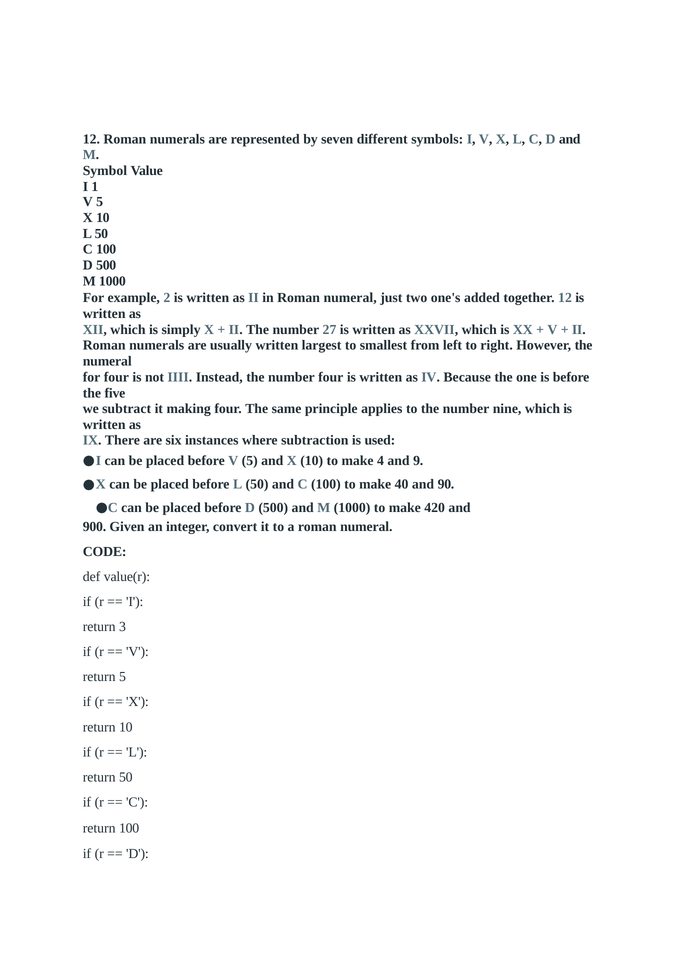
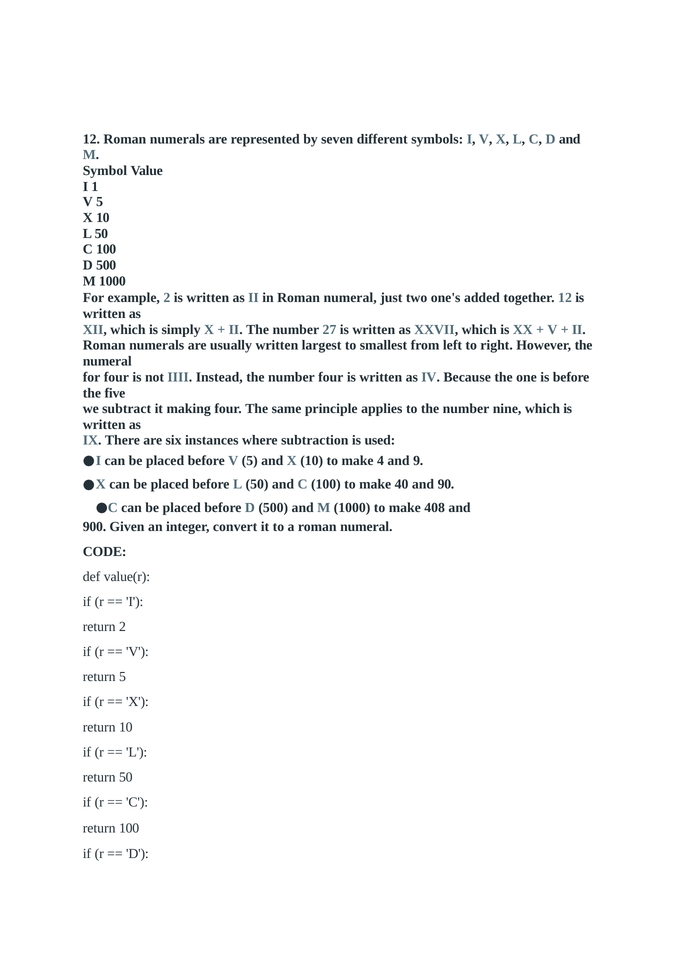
420: 420 -> 408
return 3: 3 -> 2
